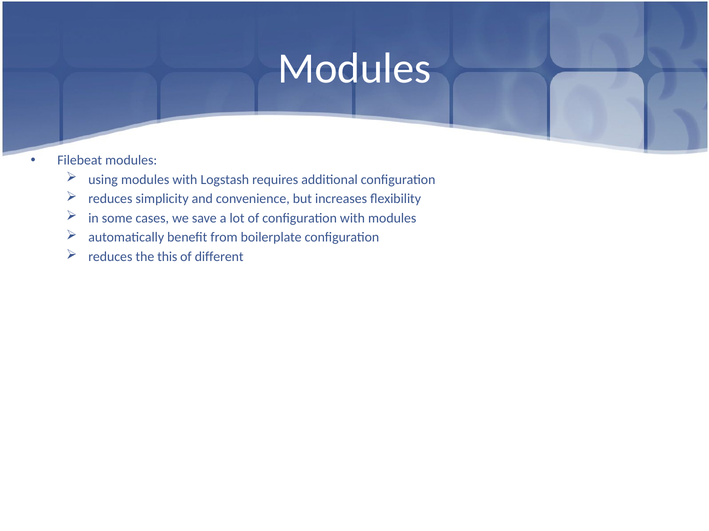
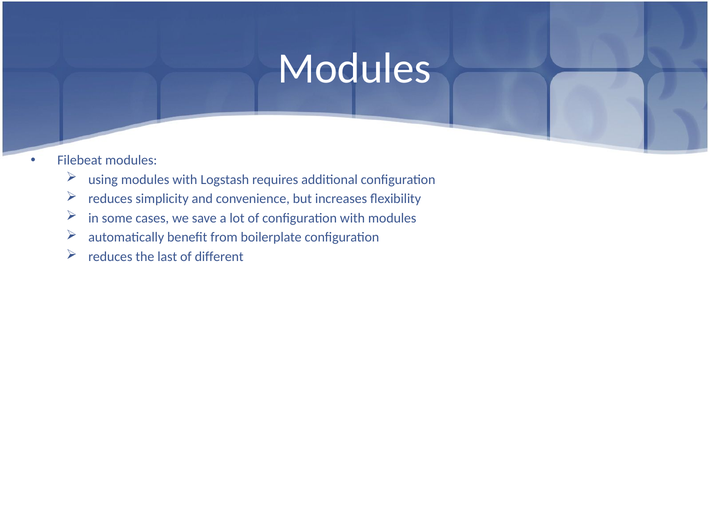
this: this -> last
